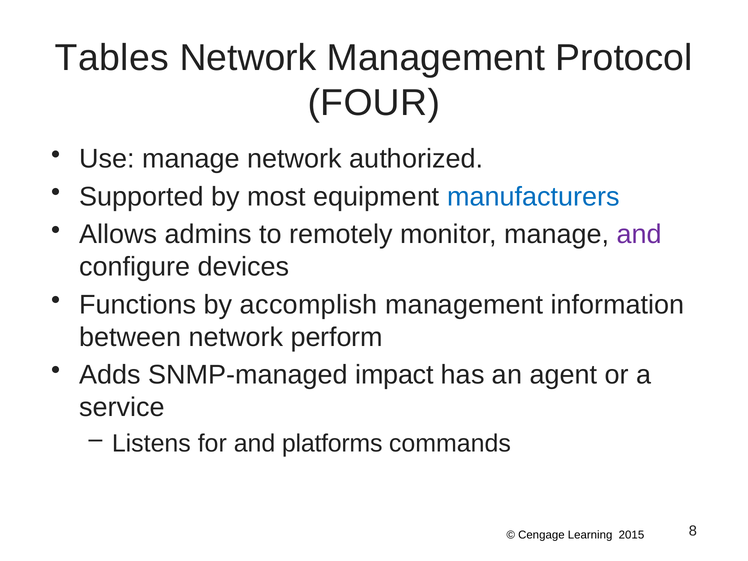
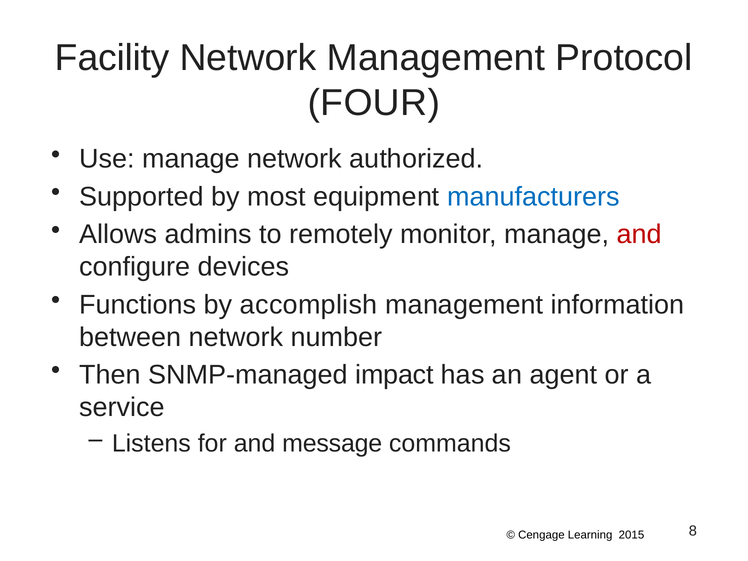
Tables: Tables -> Facility
and at (639, 235) colour: purple -> red
perform: perform -> number
Adds: Adds -> Then
platforms: platforms -> message
